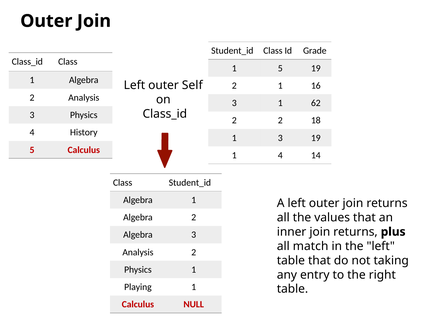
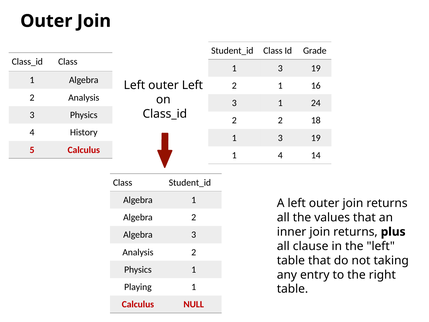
5 at (280, 68): 5 -> 3
outer Self: Self -> Left
62: 62 -> 24
match: match -> clause
